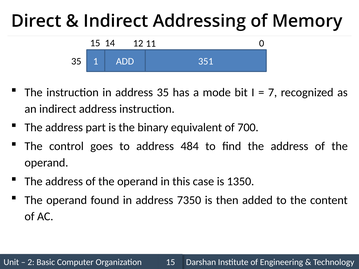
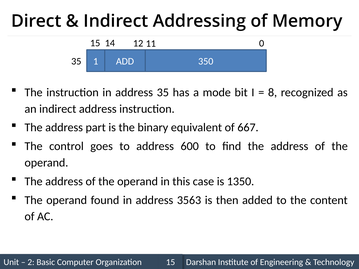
351: 351 -> 350
7: 7 -> 8
700: 700 -> 667
484: 484 -> 600
7350: 7350 -> 3563
